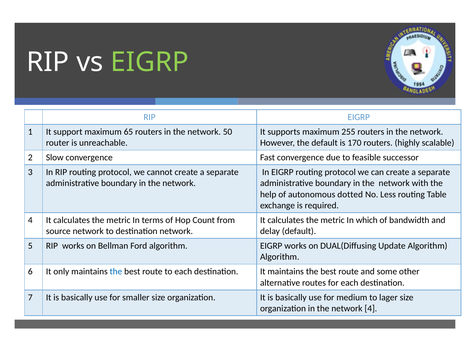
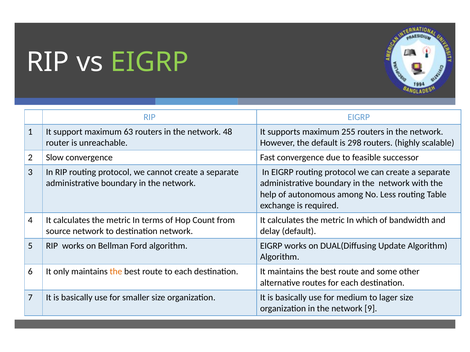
65: 65 -> 63
50: 50 -> 48
170: 170 -> 298
dotted: dotted -> among
the at (116, 272) colour: blue -> orange
network 4: 4 -> 9
